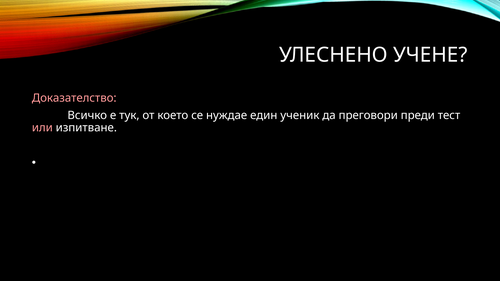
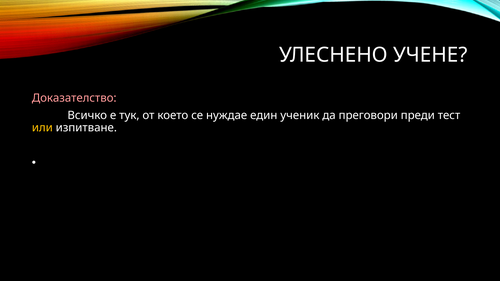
или colour: pink -> yellow
